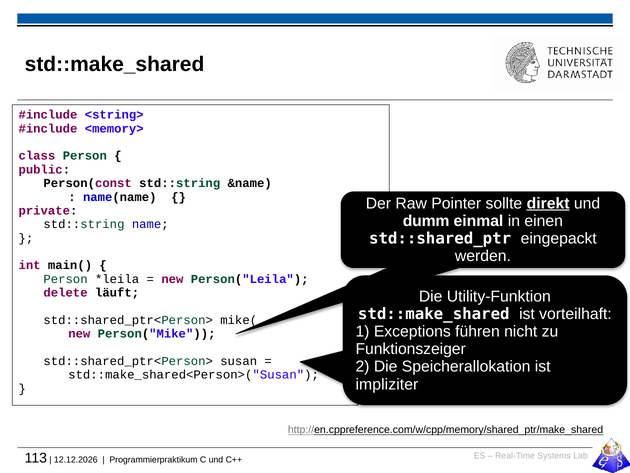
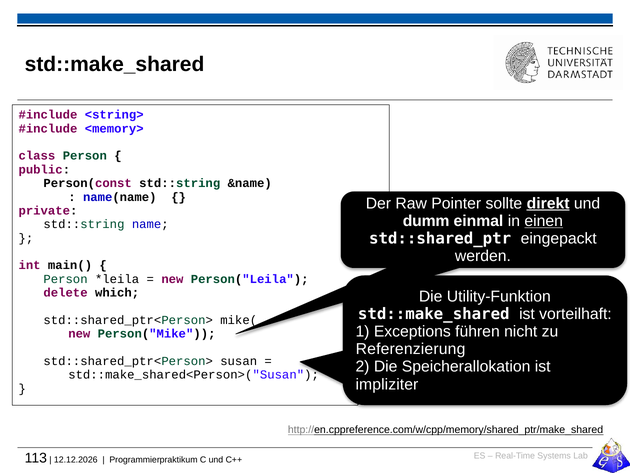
einen underline: none -> present
läuft: läuft -> which
Funktionszeiger: Funktionszeiger -> Referenzierung
